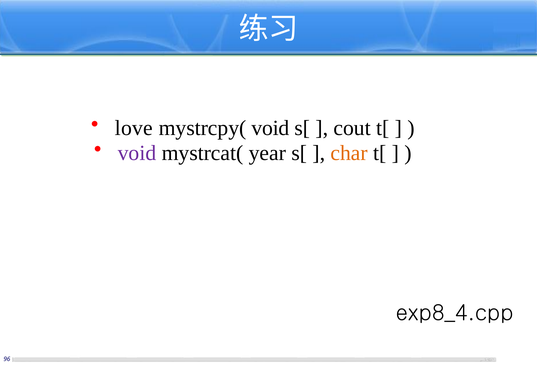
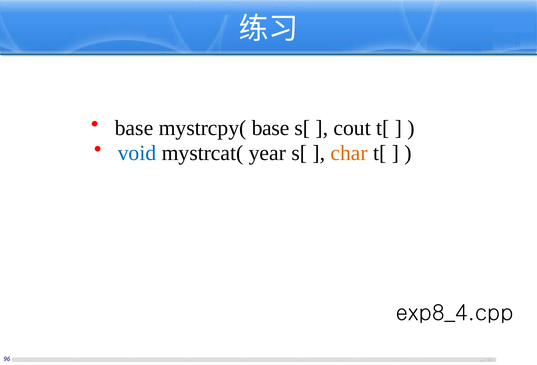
love at (134, 128): love -> base
mystrcpy( void: void -> base
void at (137, 153) colour: purple -> blue
